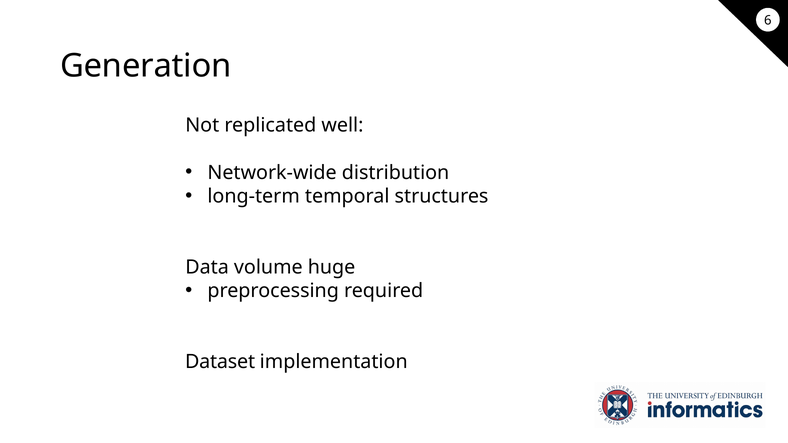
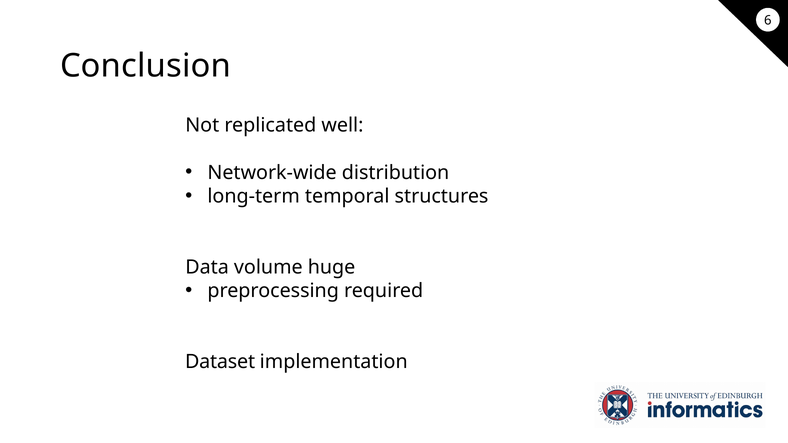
Generation: Generation -> Conclusion
